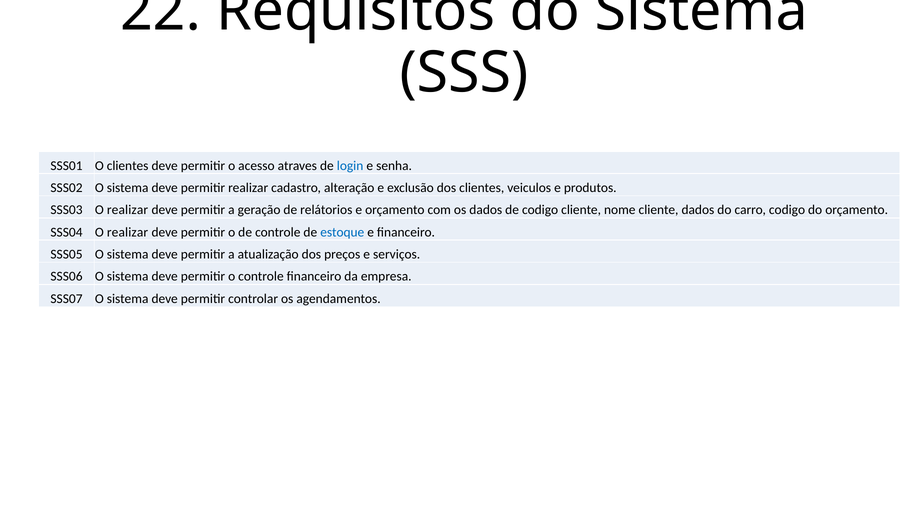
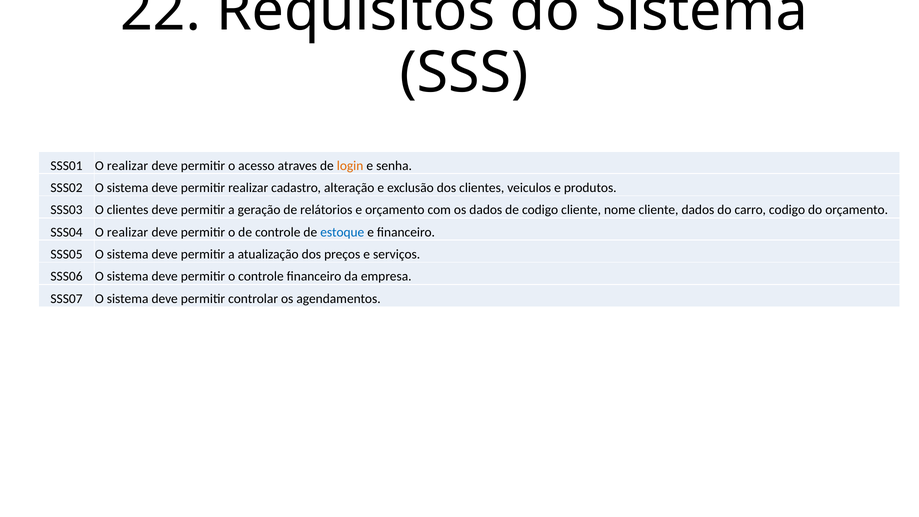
SSS01 O clientes: clientes -> realizar
login colour: blue -> orange
SSS03 O realizar: realizar -> clientes
